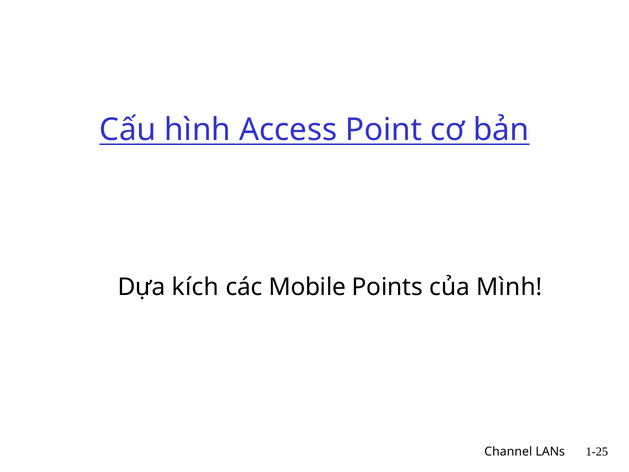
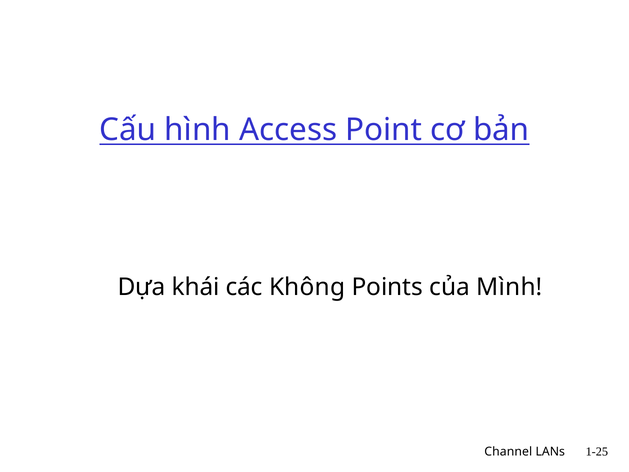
kích: kích -> khái
Mobile: Mobile -> Không
